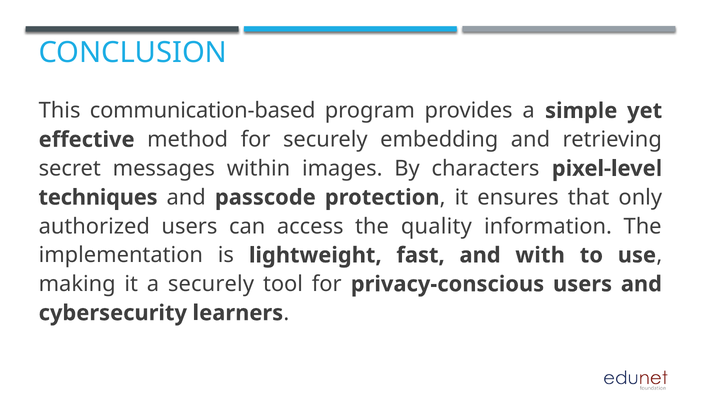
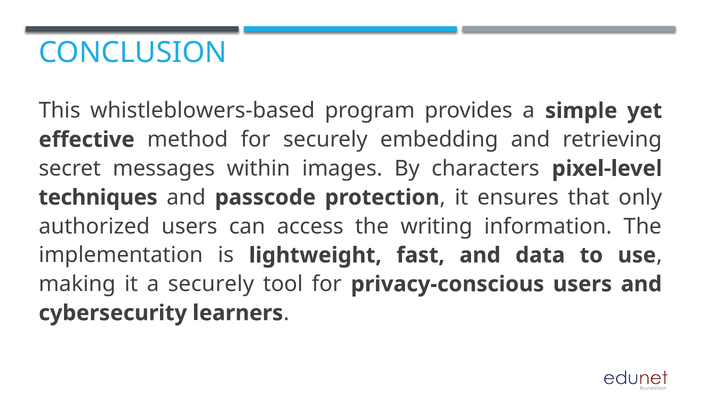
communication-based: communication-based -> whistleblowers-based
quality: quality -> writing
with: with -> data
